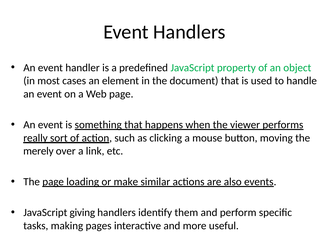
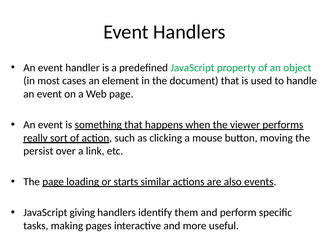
merely: merely -> persist
make: make -> starts
